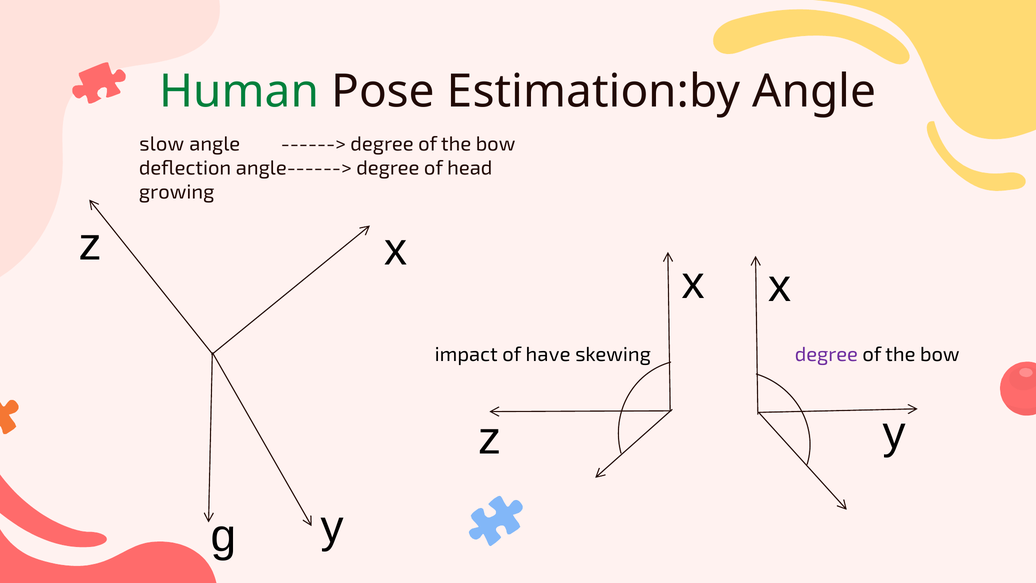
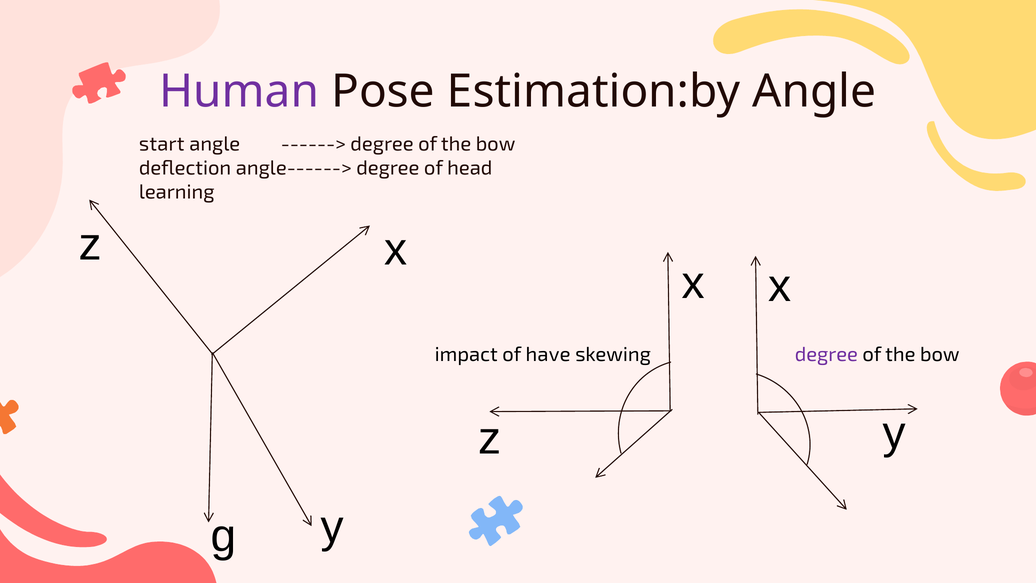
Human colour: green -> purple
slow: slow -> start
growing: growing -> learning
